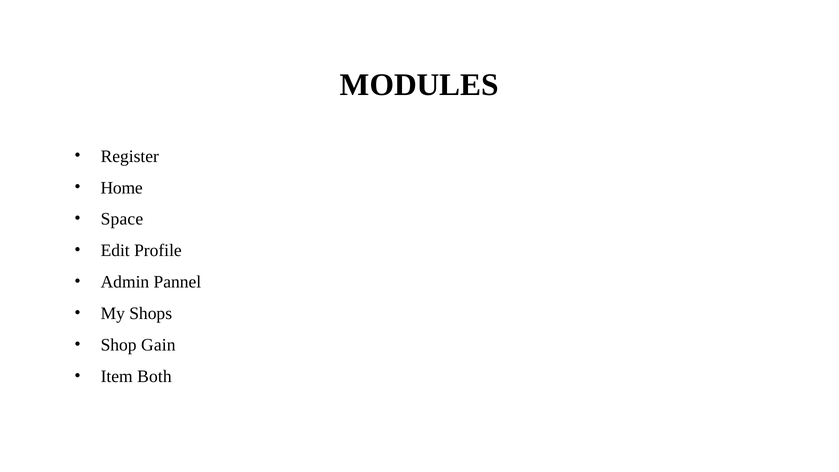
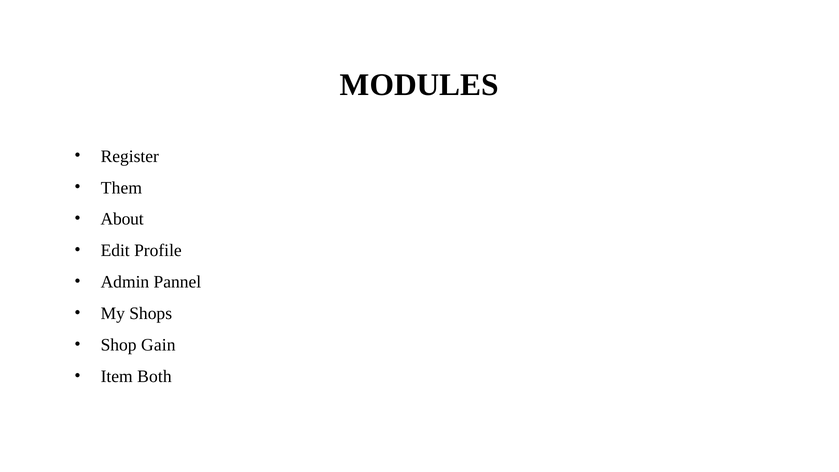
Home: Home -> Them
Space: Space -> About
